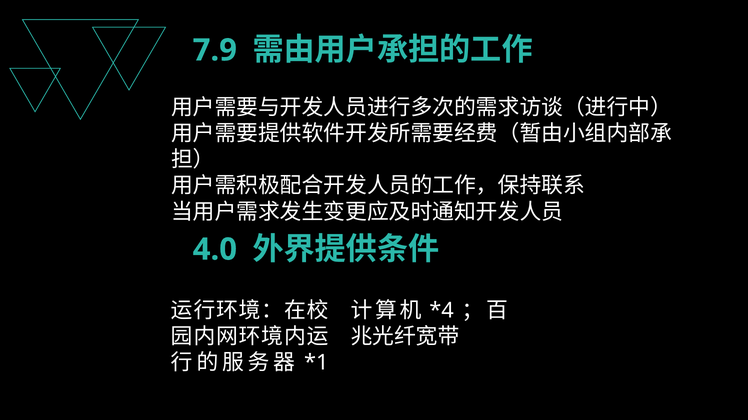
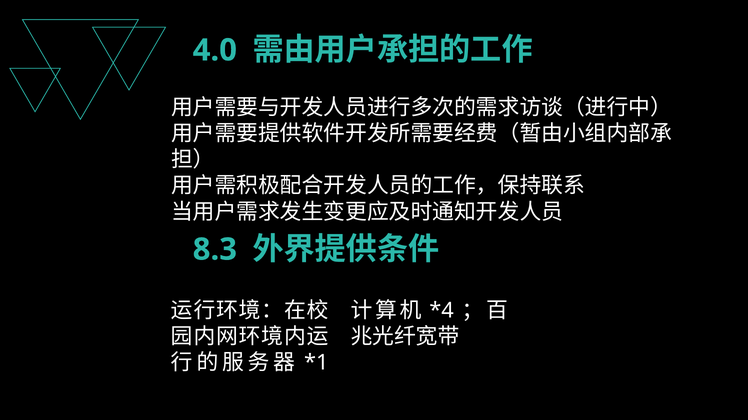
7.9: 7.9 -> 4.0
4.0: 4.0 -> 8.3
